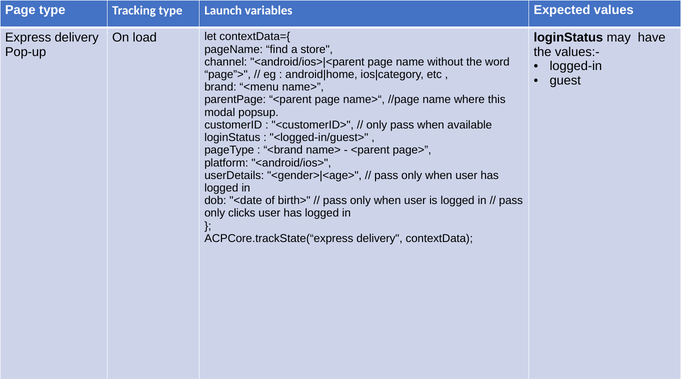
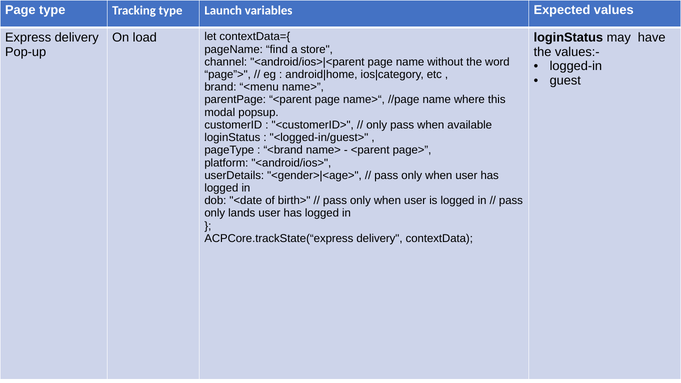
clicks: clicks -> lands
